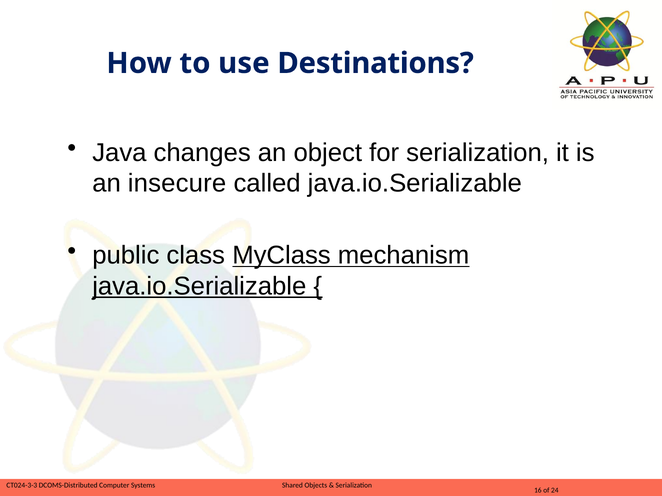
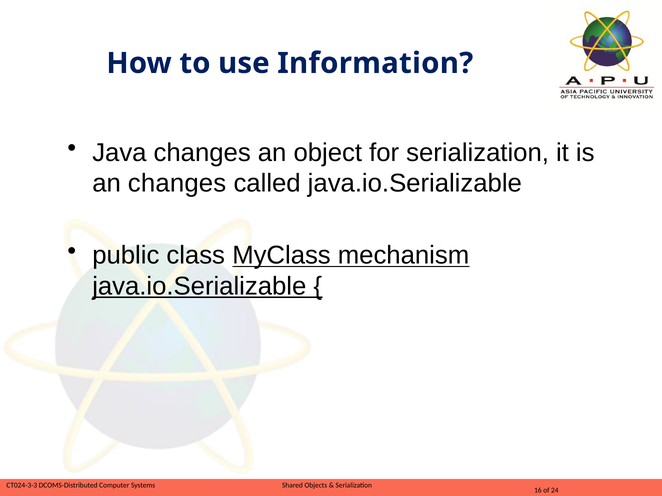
Destinations: Destinations -> Information
an insecure: insecure -> changes
